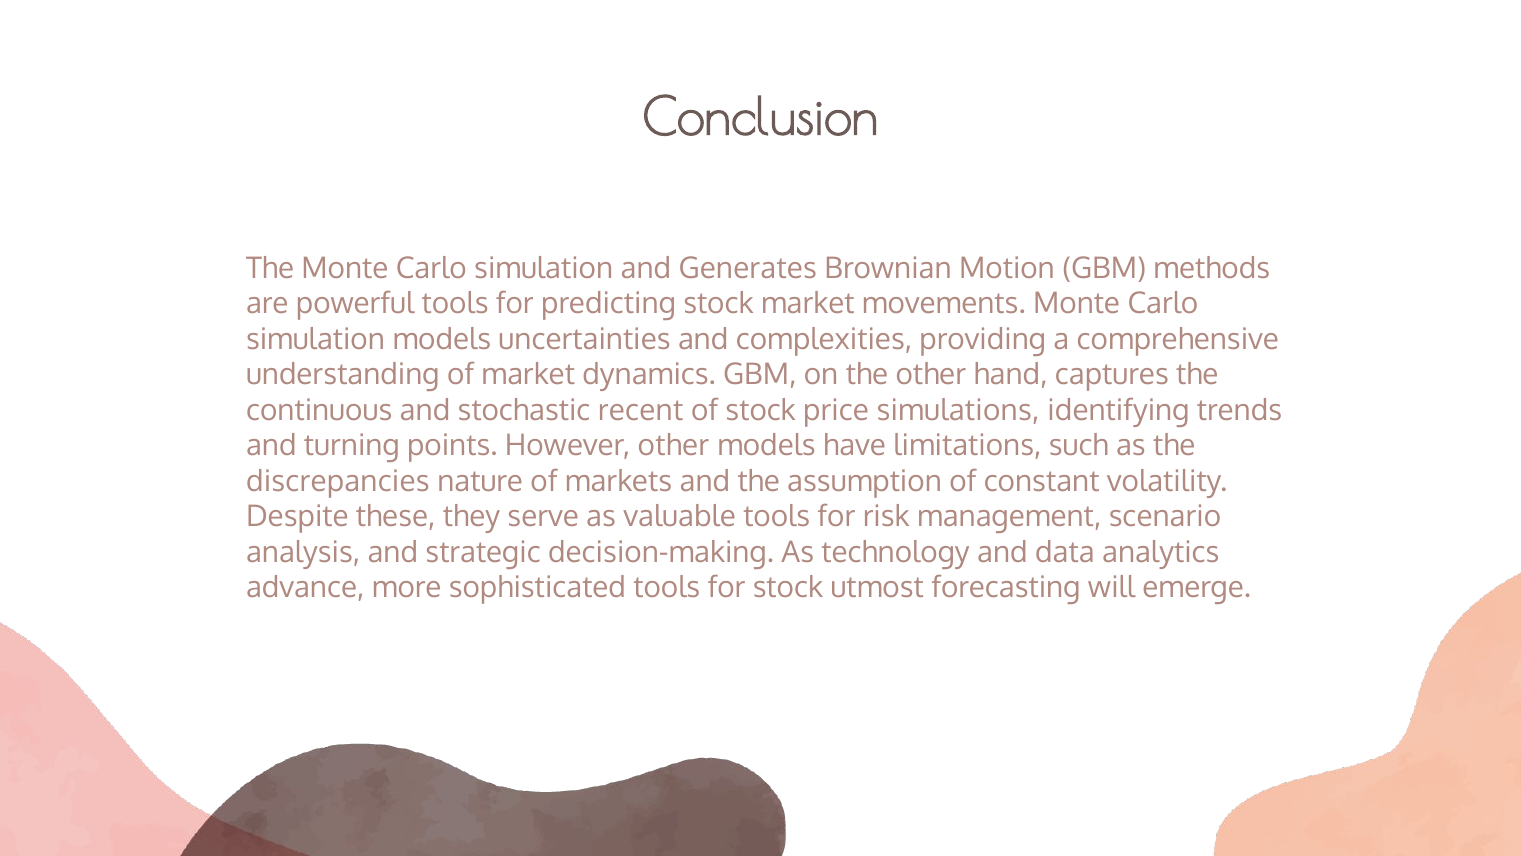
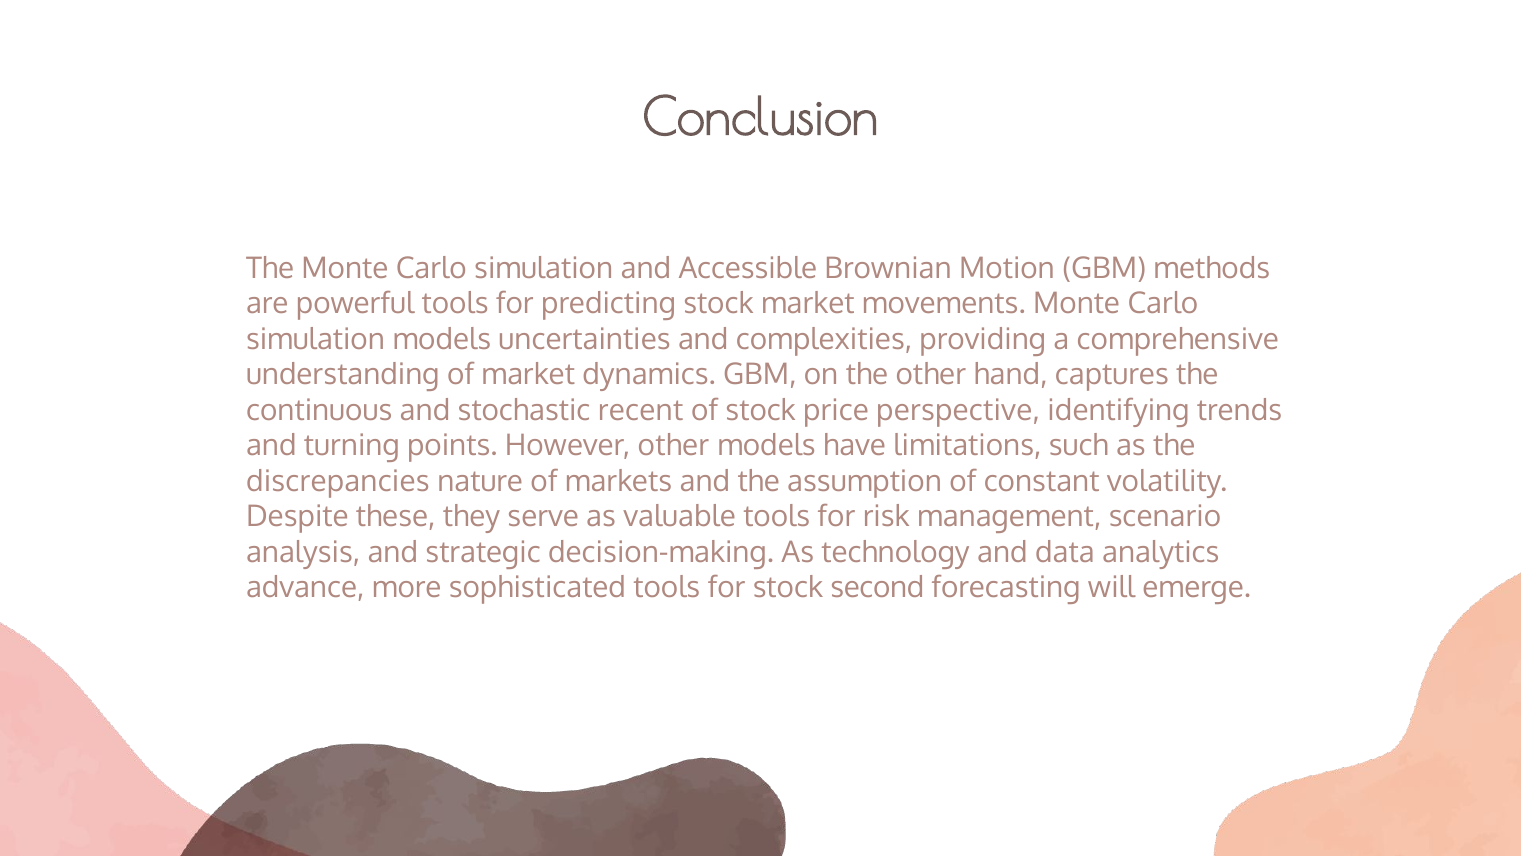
Generates: Generates -> Accessible
simulations: simulations -> perspective
utmost: utmost -> second
